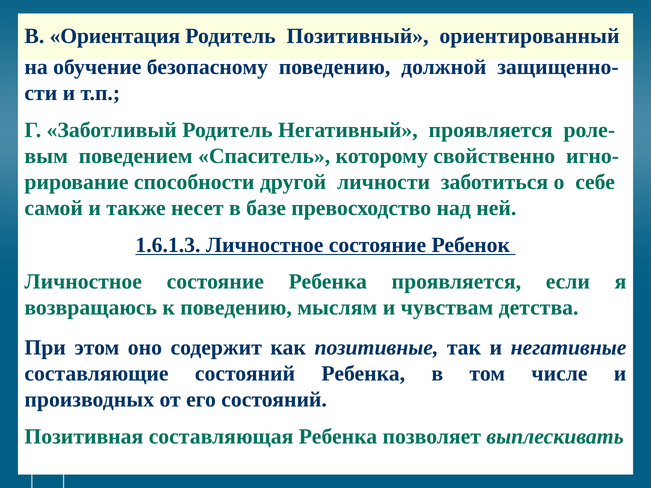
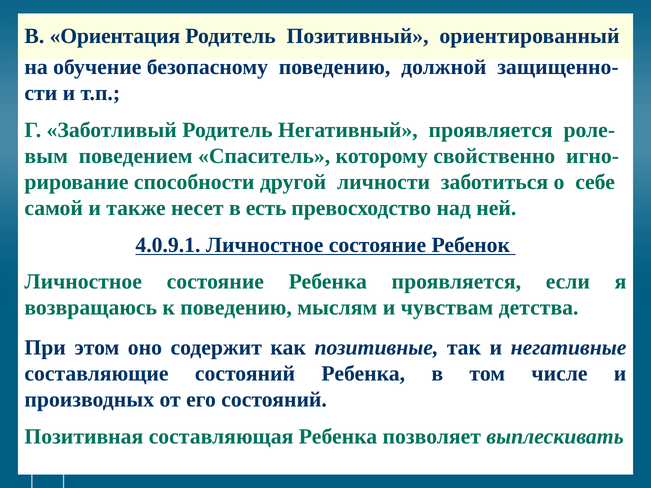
базе: базе -> есть
1.6.1.3: 1.6.1.3 -> 4.0.9.1
